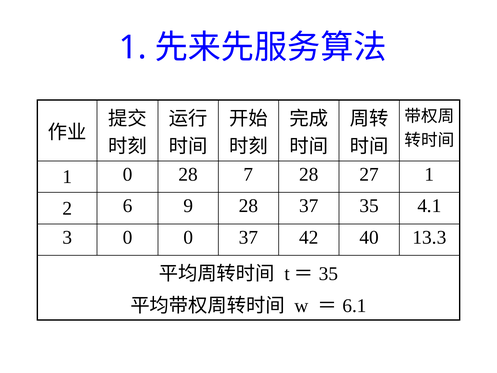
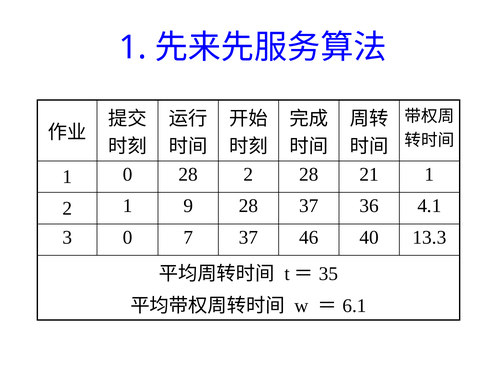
28 7: 7 -> 2
27: 27 -> 21
2 6: 6 -> 1
37 35: 35 -> 36
0 0: 0 -> 7
42: 42 -> 46
